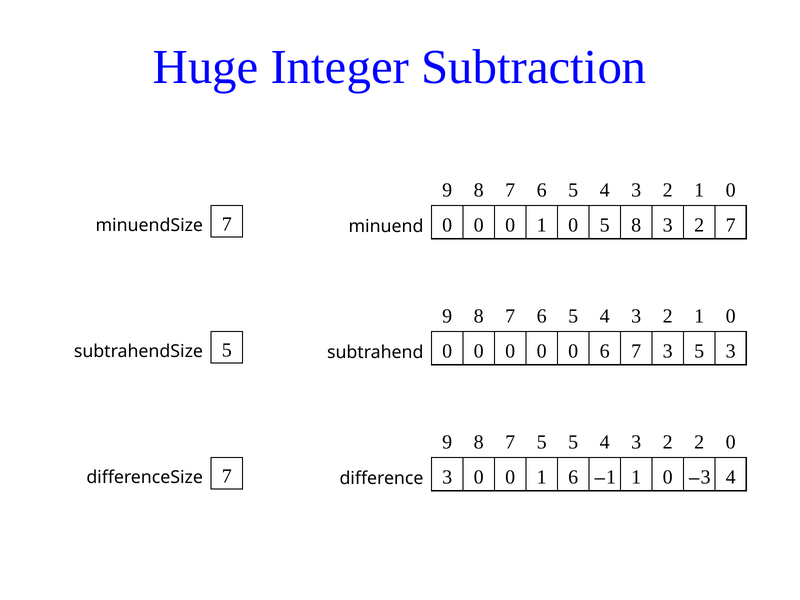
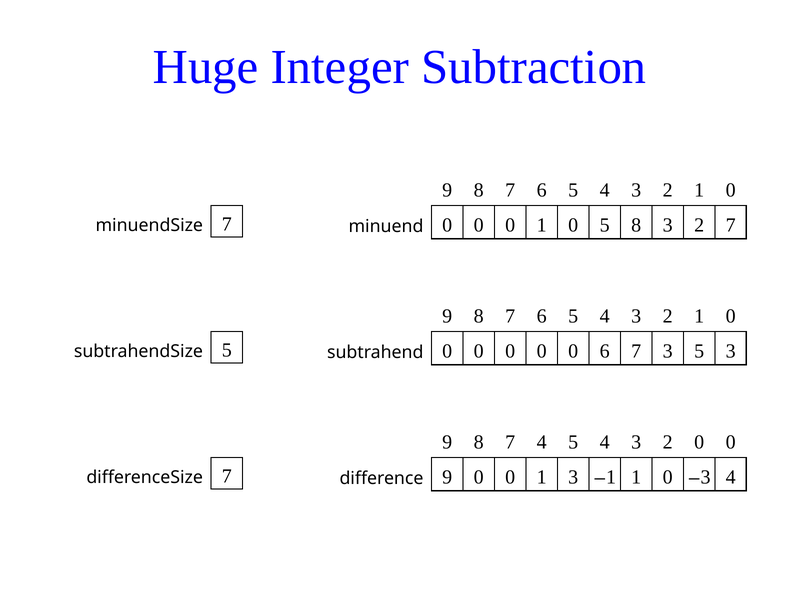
7 5: 5 -> 4
2 2: 2 -> 0
difference 3: 3 -> 9
1 6: 6 -> 3
